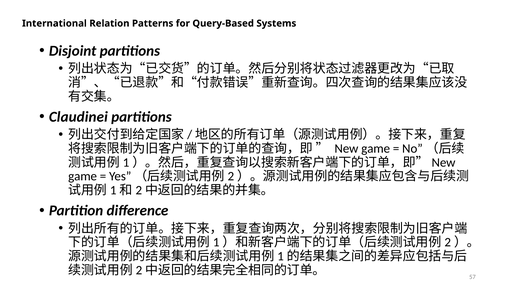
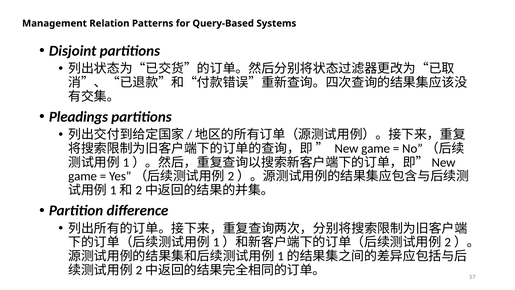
International: International -> Management
Claudinei: Claudinei -> Pleadings
